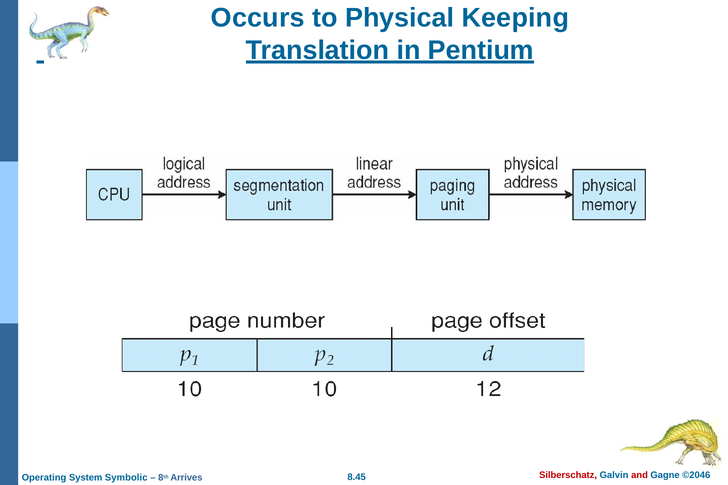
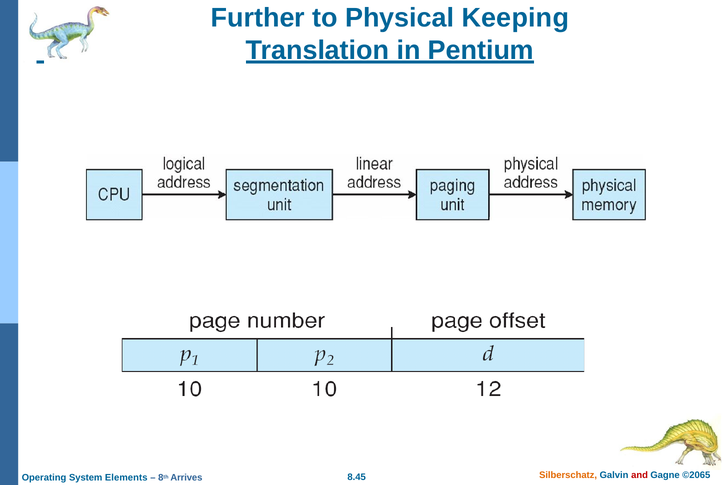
Occurs: Occurs -> Further
Silberschatz colour: red -> orange
©2046: ©2046 -> ©2065
Symbolic: Symbolic -> Elements
